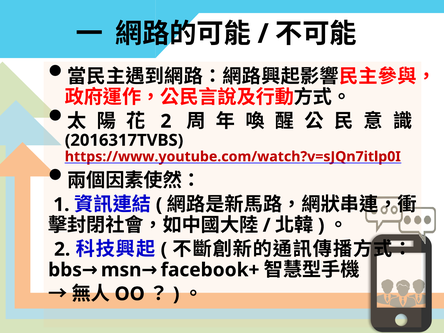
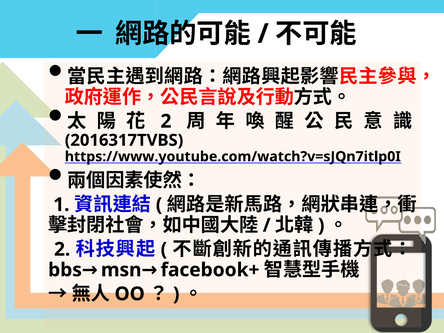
https://www.youtube.com/watch?v=sJQn7itlp0I colour: red -> black
